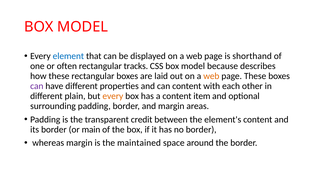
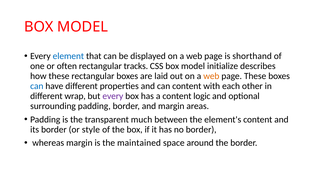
because: because -> initialize
can at (37, 86) colour: purple -> blue
plain: plain -> wrap
every at (113, 96) colour: orange -> purple
item: item -> logic
credit: credit -> much
main: main -> style
